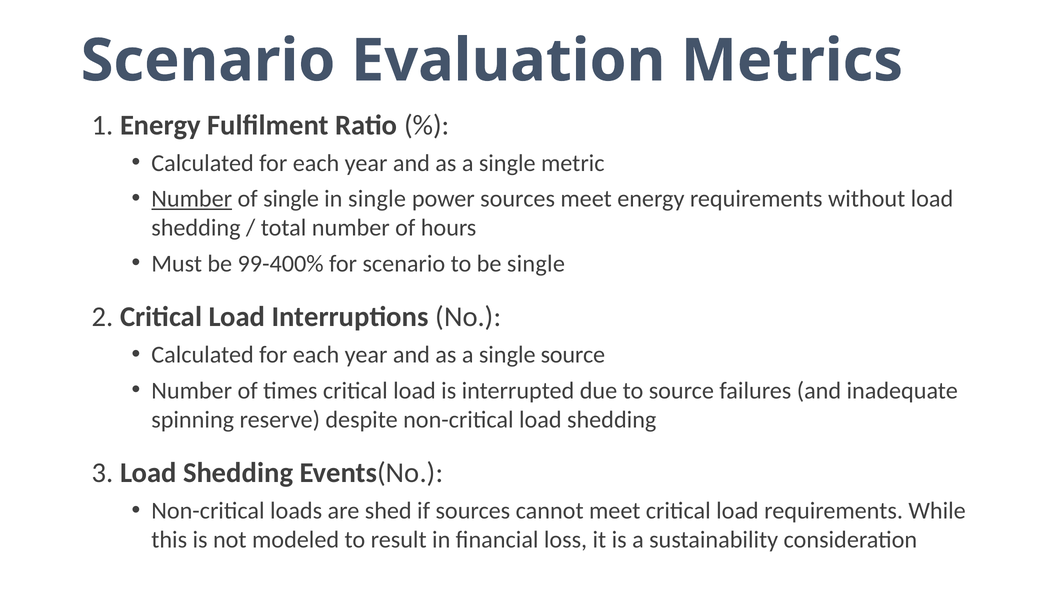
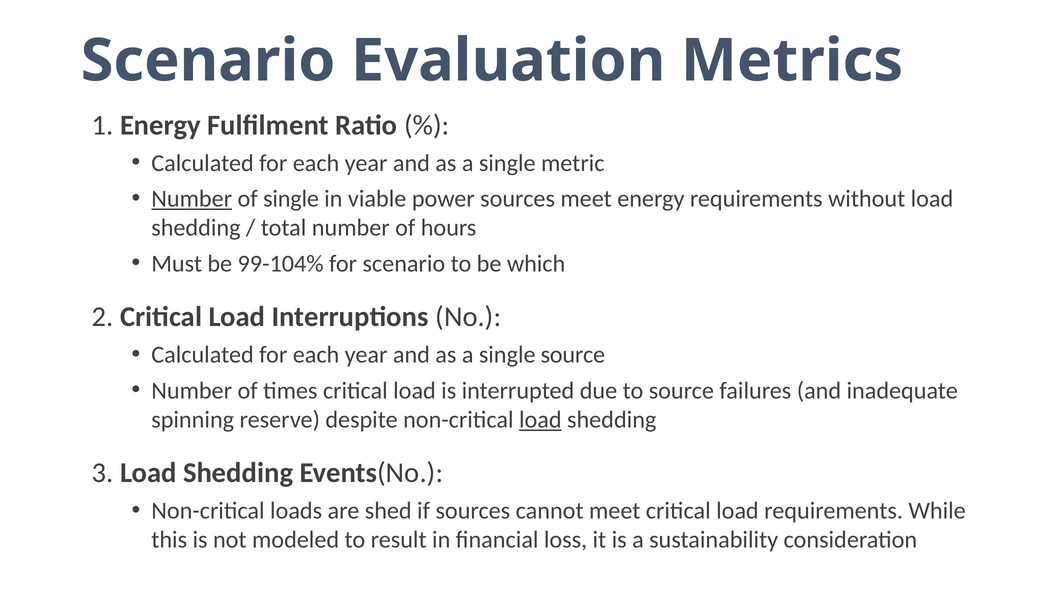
in single: single -> viable
99-400%: 99-400% -> 99-104%
be single: single -> which
load at (540, 420) underline: none -> present
